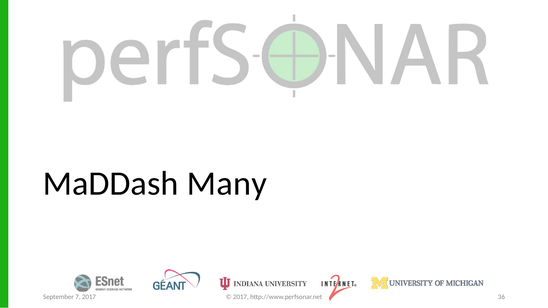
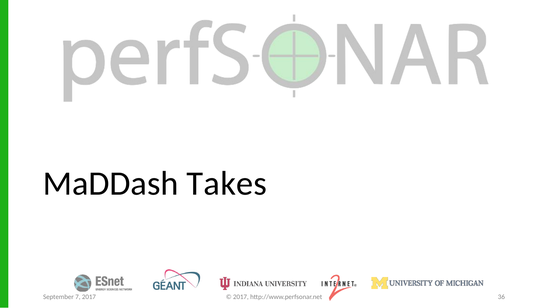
Many: Many -> Takes
